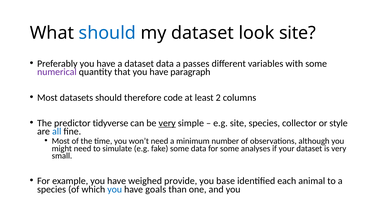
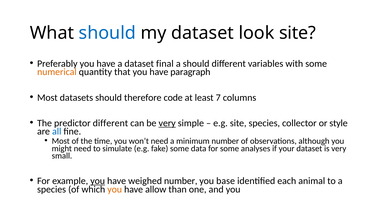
dataset data: data -> final
a passes: passes -> should
numerical colour: purple -> orange
2: 2 -> 7
predictor tidyverse: tidyverse -> different
you at (98, 181) underline: none -> present
weighed provide: provide -> number
you at (115, 189) colour: blue -> orange
goals: goals -> allow
